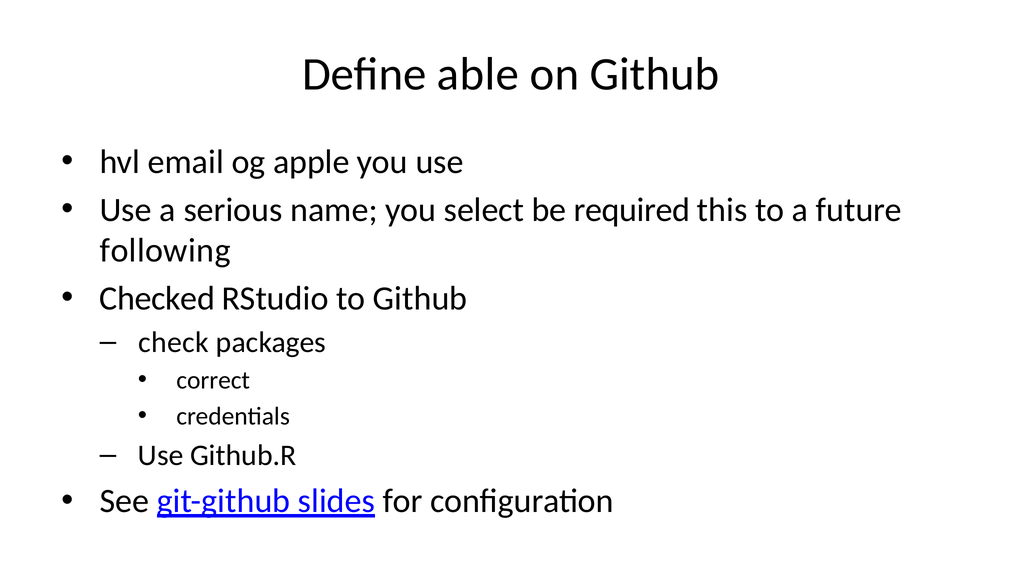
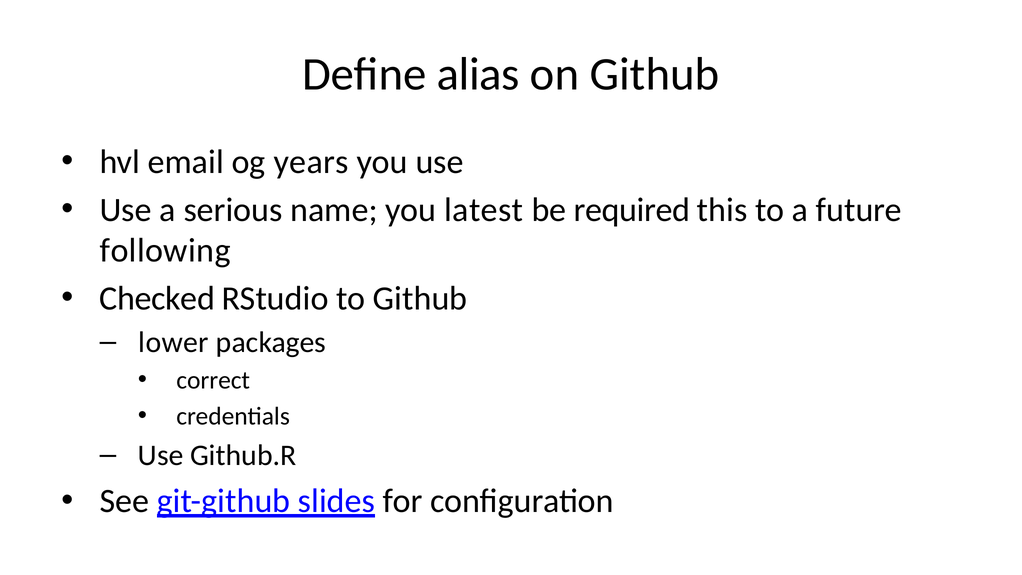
able: able -> alias
apple: apple -> years
select: select -> latest
check: check -> lower
